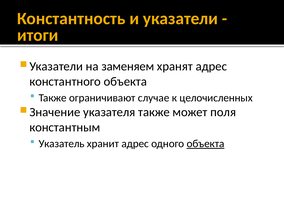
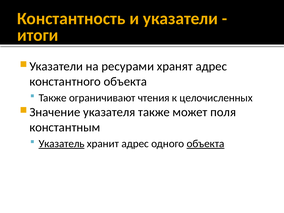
заменяем: заменяем -> ресурами
случае: случае -> чтения
Указатель underline: none -> present
